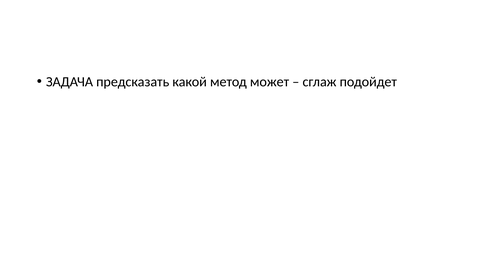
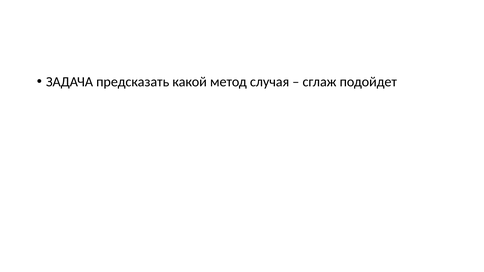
может: может -> случая
